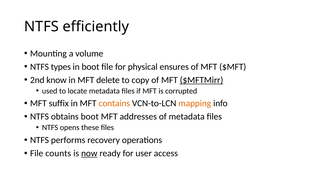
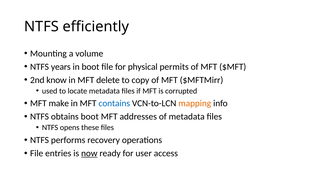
types: types -> years
ensures: ensures -> permits
$MFTMirr underline: present -> none
suffix: suffix -> make
contains colour: orange -> blue
counts: counts -> entries
